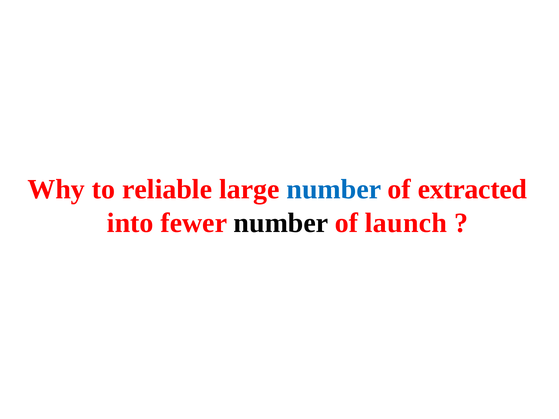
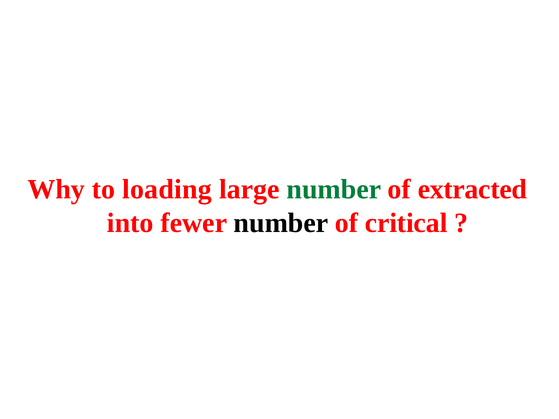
reliable: reliable -> loading
number at (334, 190) colour: blue -> green
launch: launch -> critical
